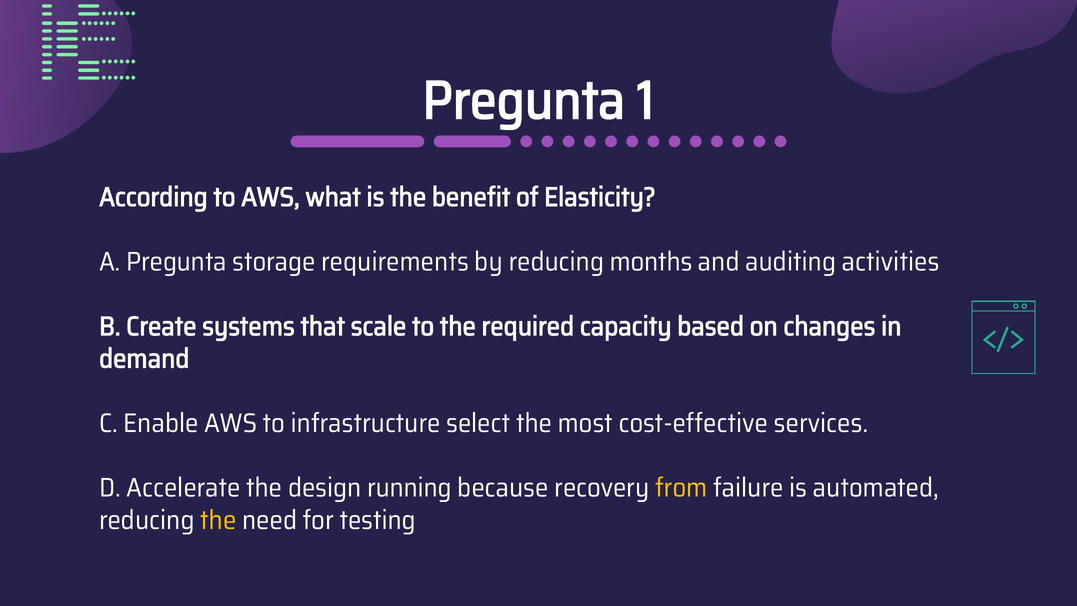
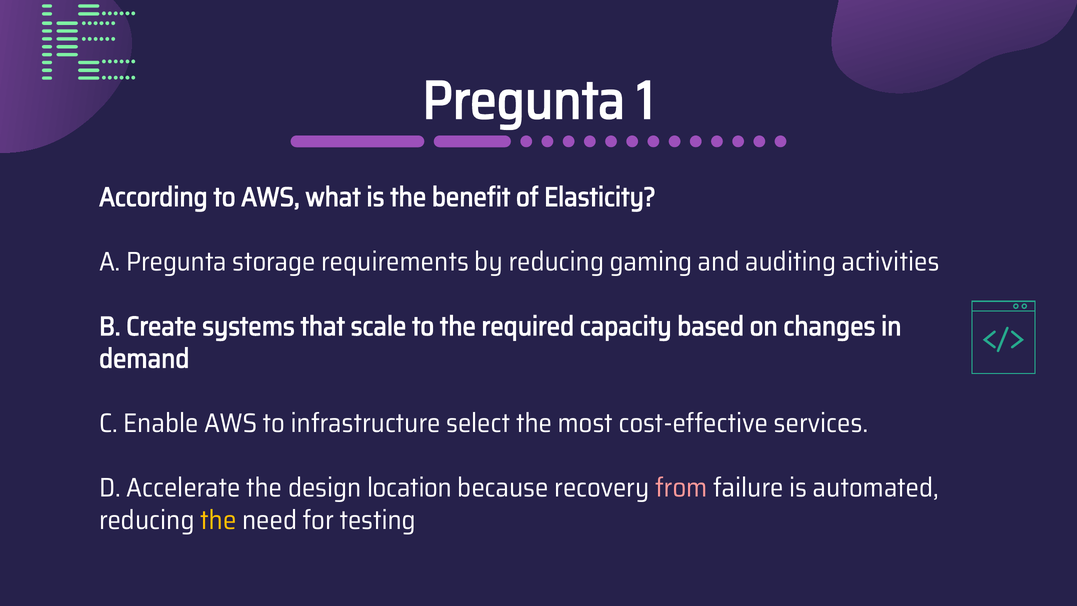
months: months -> gaming
running: running -> location
from colour: yellow -> pink
